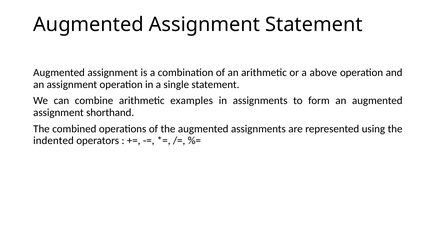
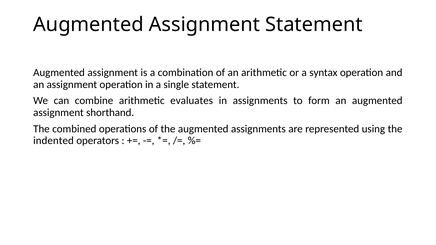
above: above -> syntax
examples: examples -> evaluates
